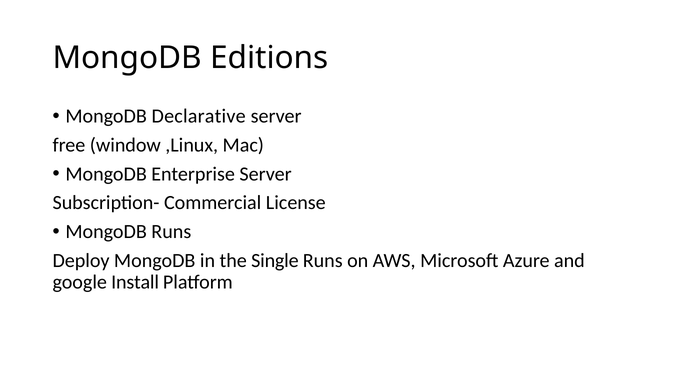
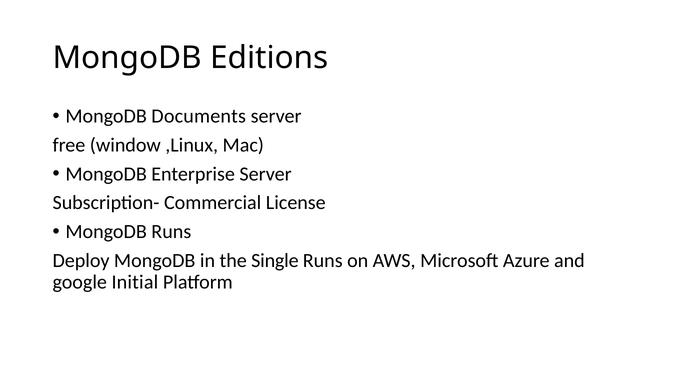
Declarative: Declarative -> Documents
Install: Install -> Initial
